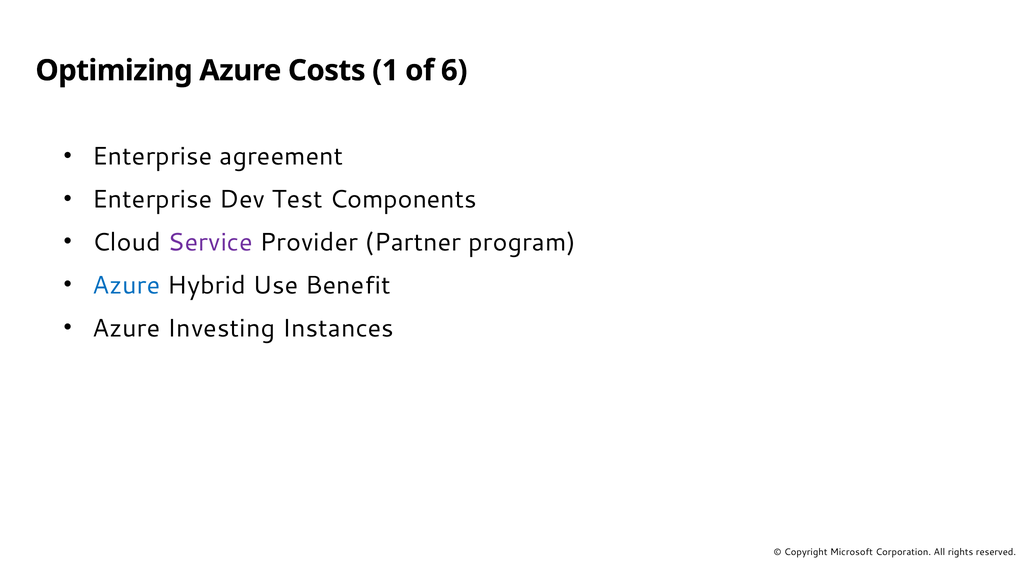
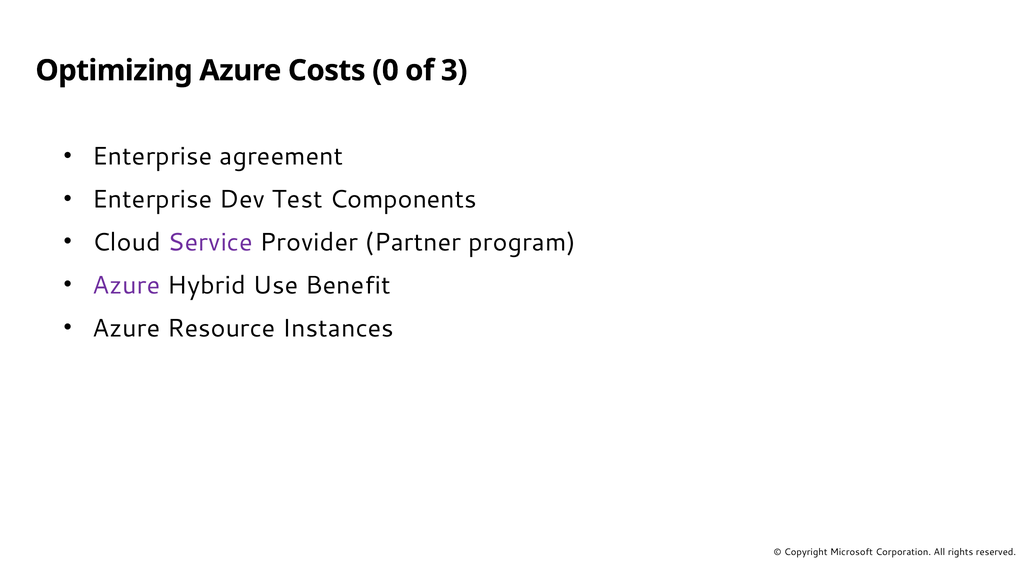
1: 1 -> 0
6: 6 -> 3
Azure at (126, 286) colour: blue -> purple
Investing: Investing -> Resource
